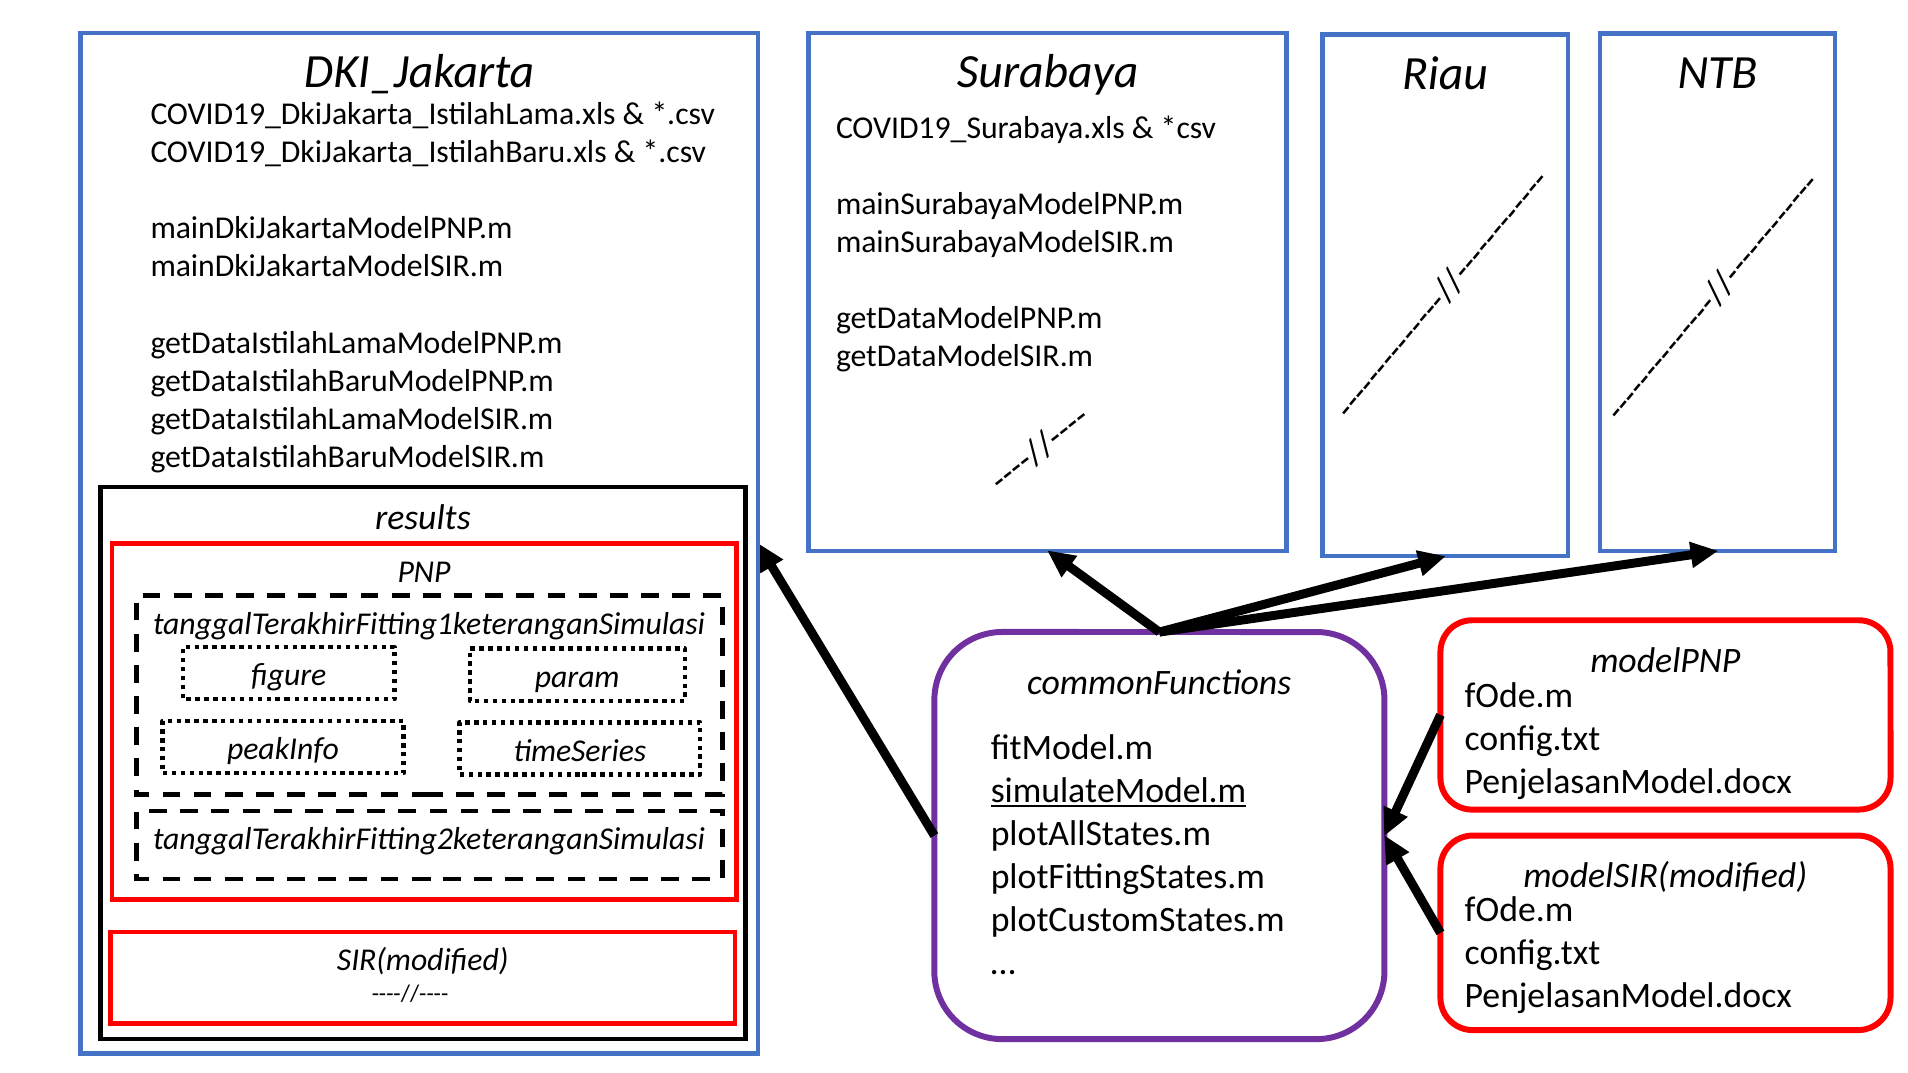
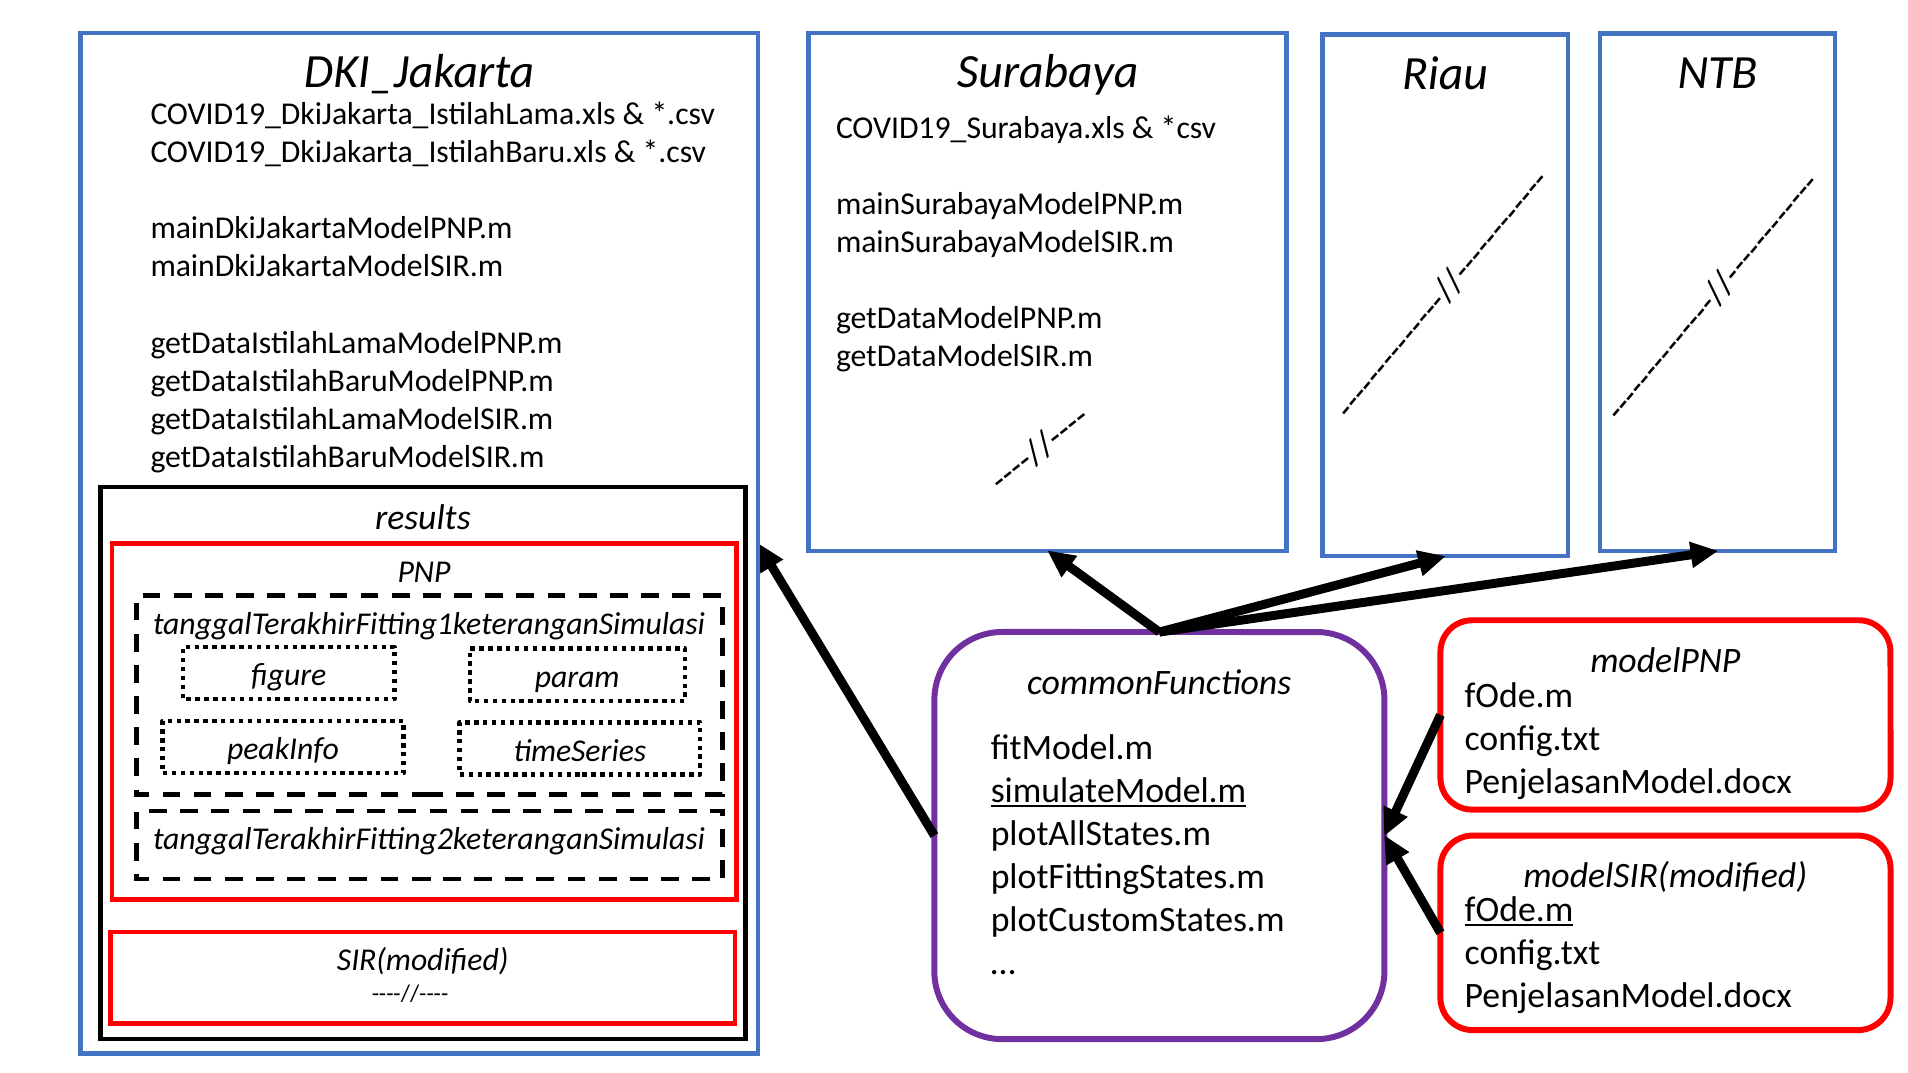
fOde.m at (1519, 910) underline: none -> present
